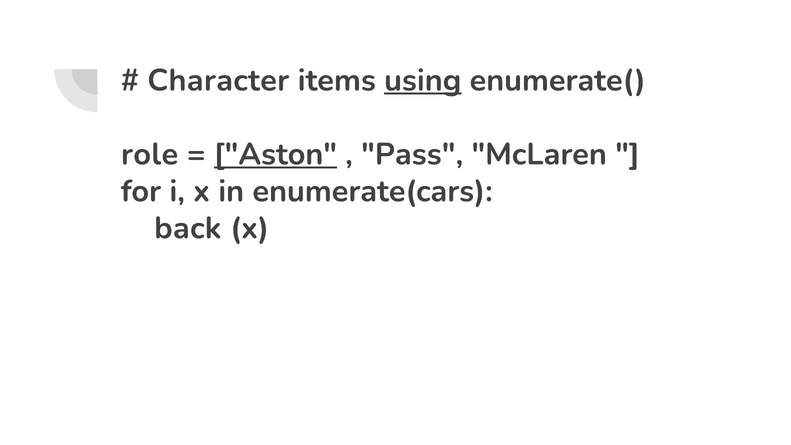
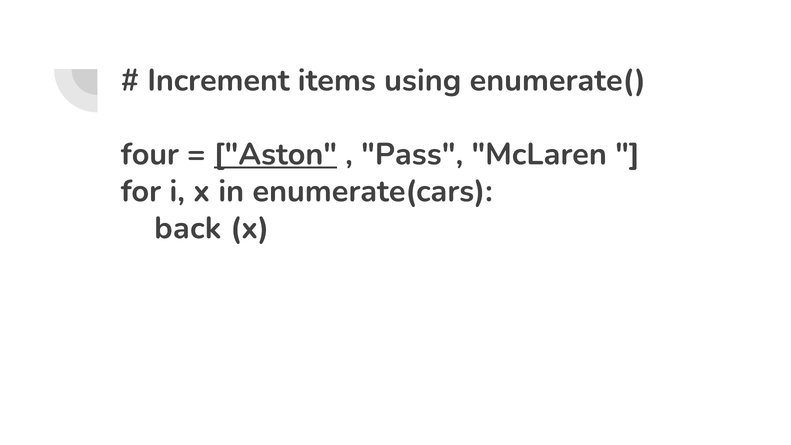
Character: Character -> Increment
using underline: present -> none
role: role -> four
